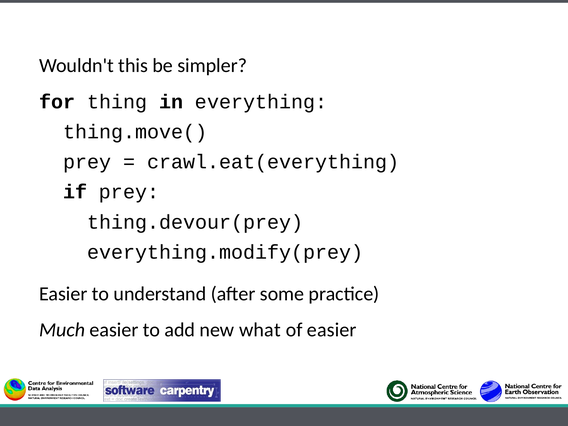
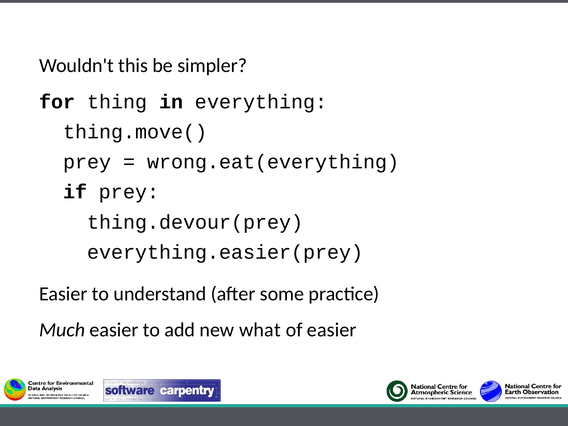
crawl.eat(everything: crawl.eat(everything -> wrong.eat(everything
everything.modify(prey: everything.modify(prey -> everything.easier(prey
